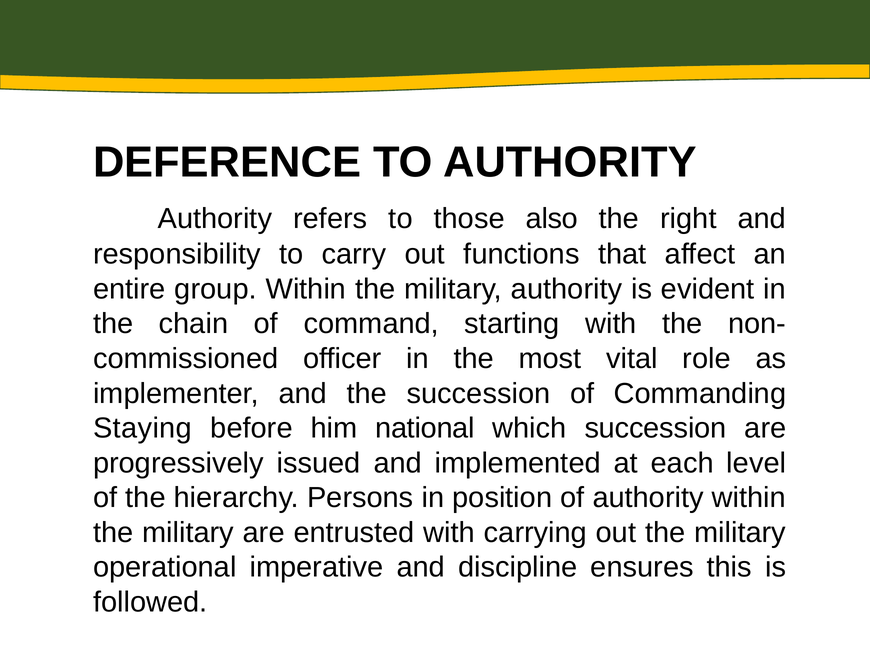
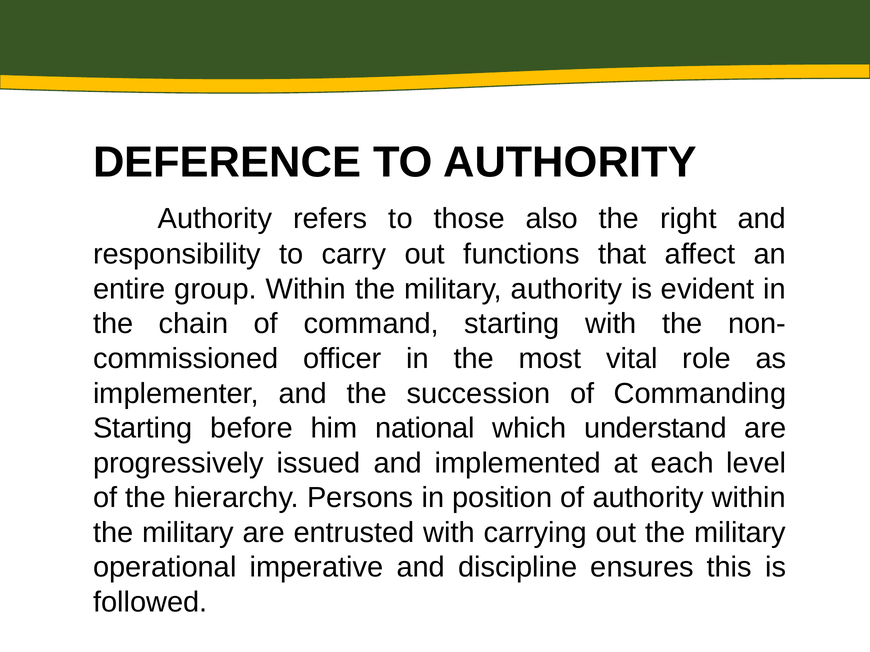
Staying at (143, 429): Staying -> Starting
which succession: succession -> understand
